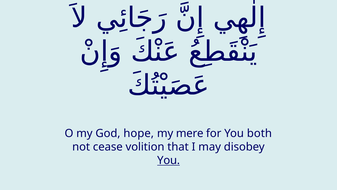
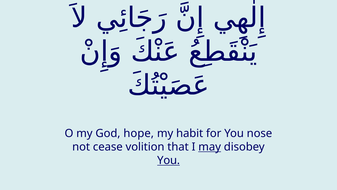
mere: mere -> habit
both: both -> nose
may underline: none -> present
